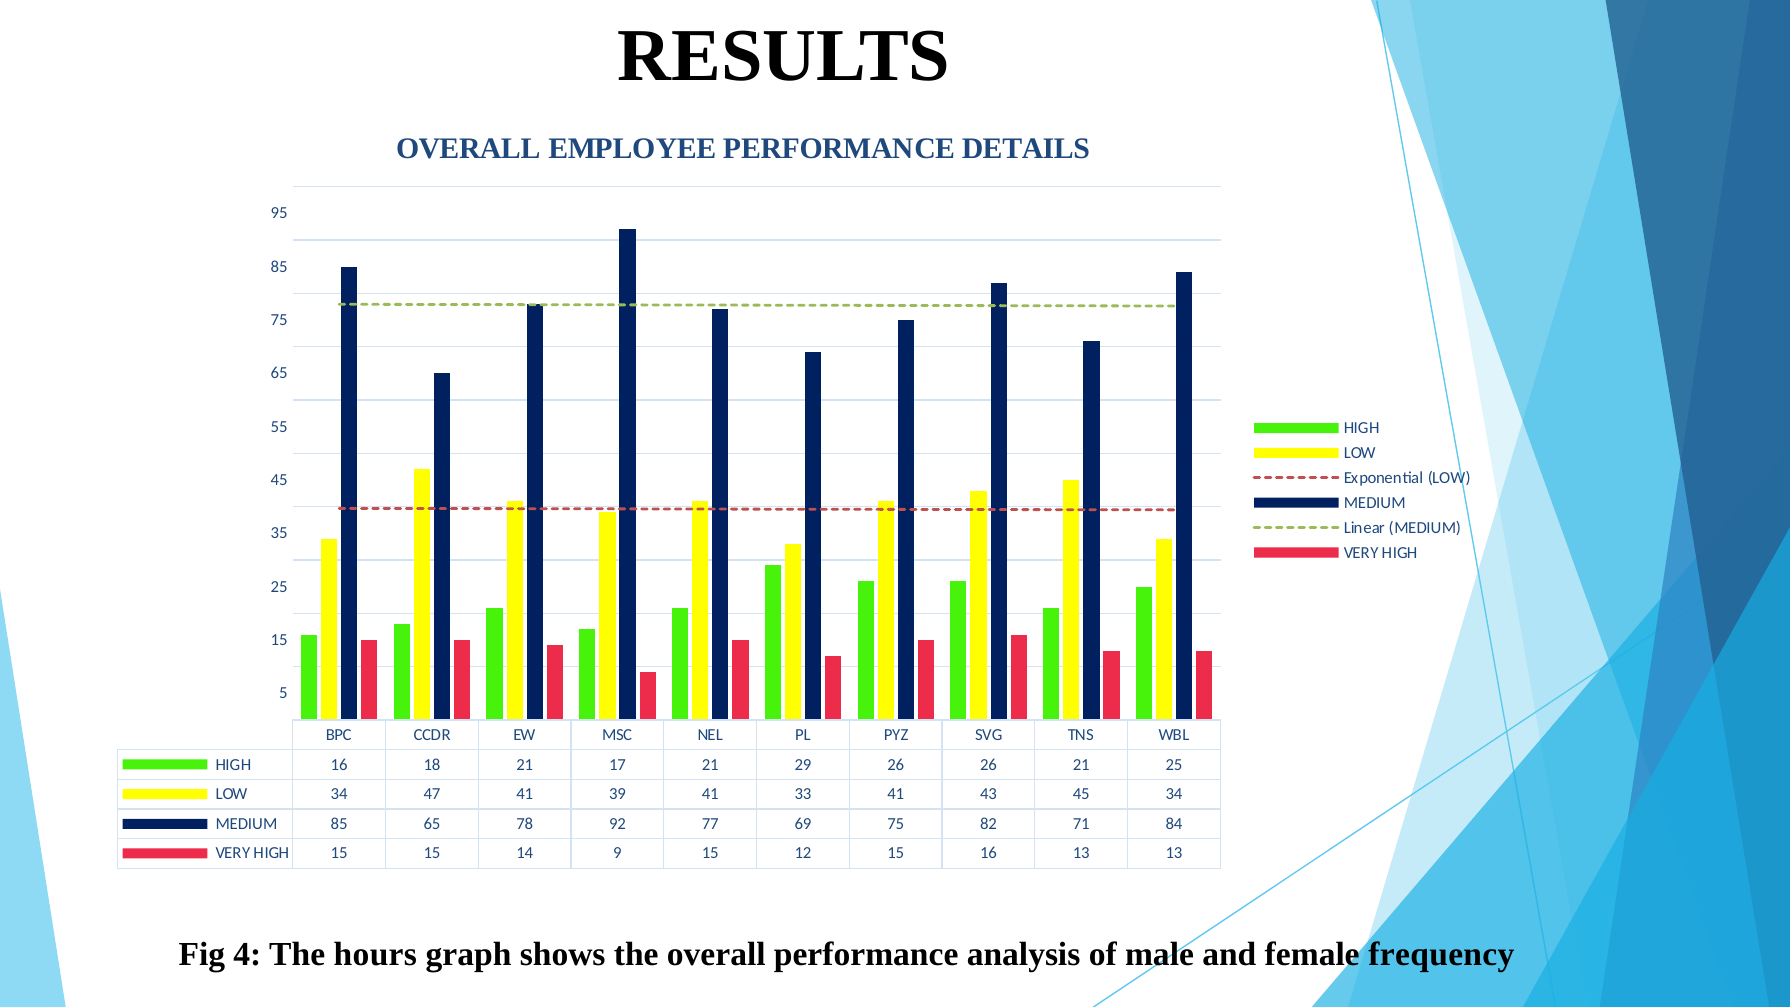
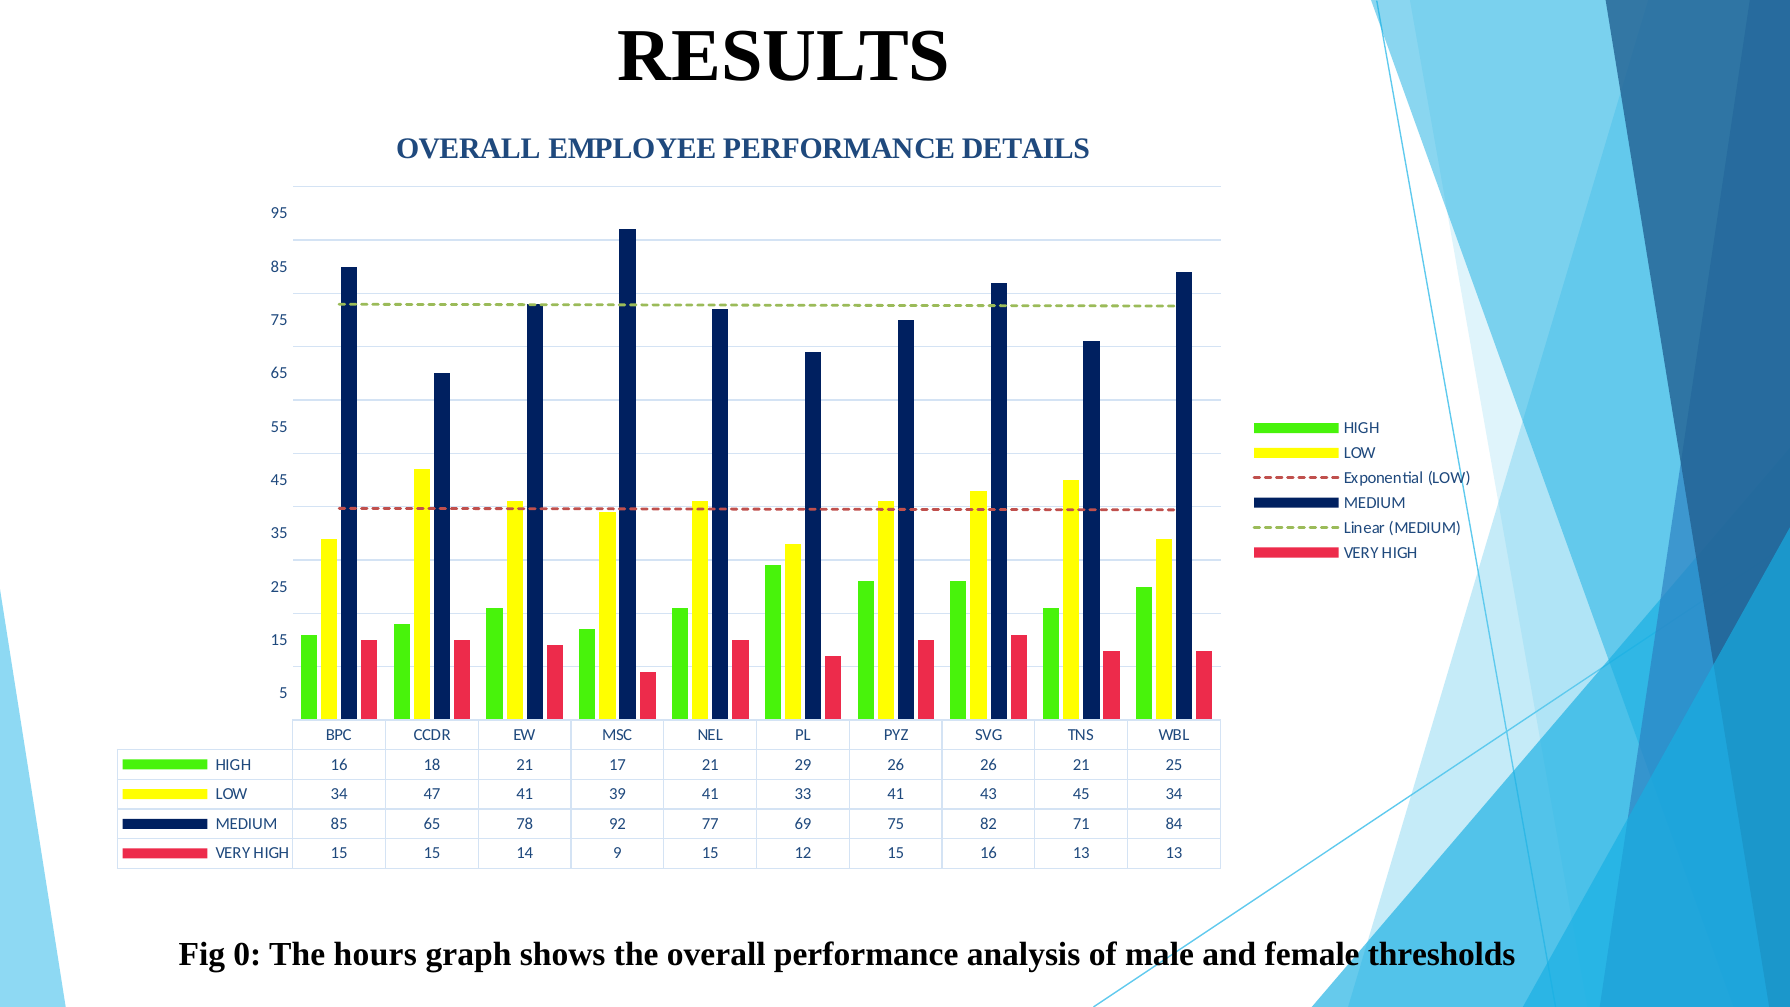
4: 4 -> 0
frequency: frequency -> thresholds
